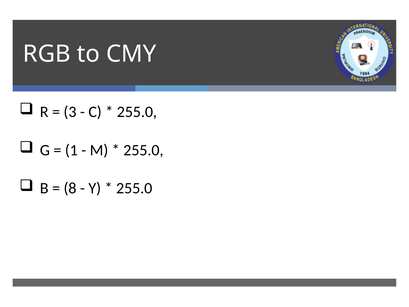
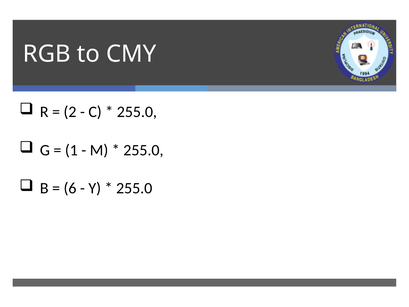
3: 3 -> 2
8: 8 -> 6
